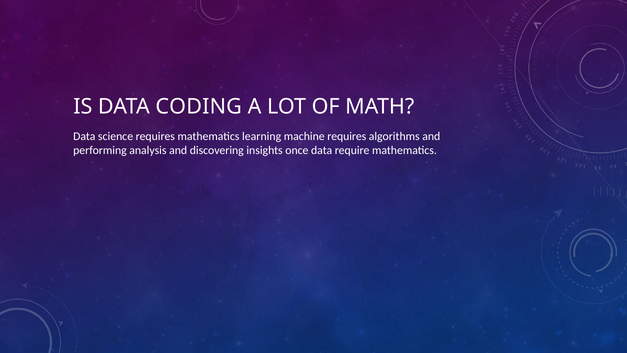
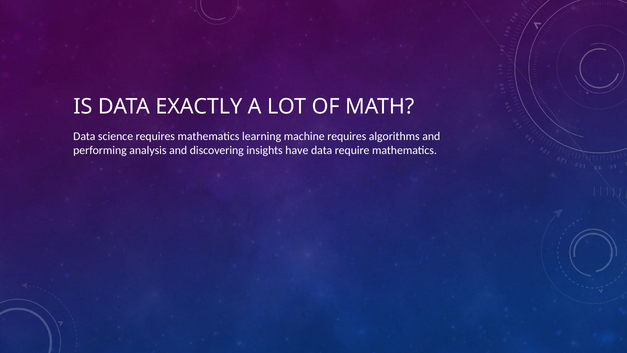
CODING: CODING -> EXACTLY
once: once -> have
